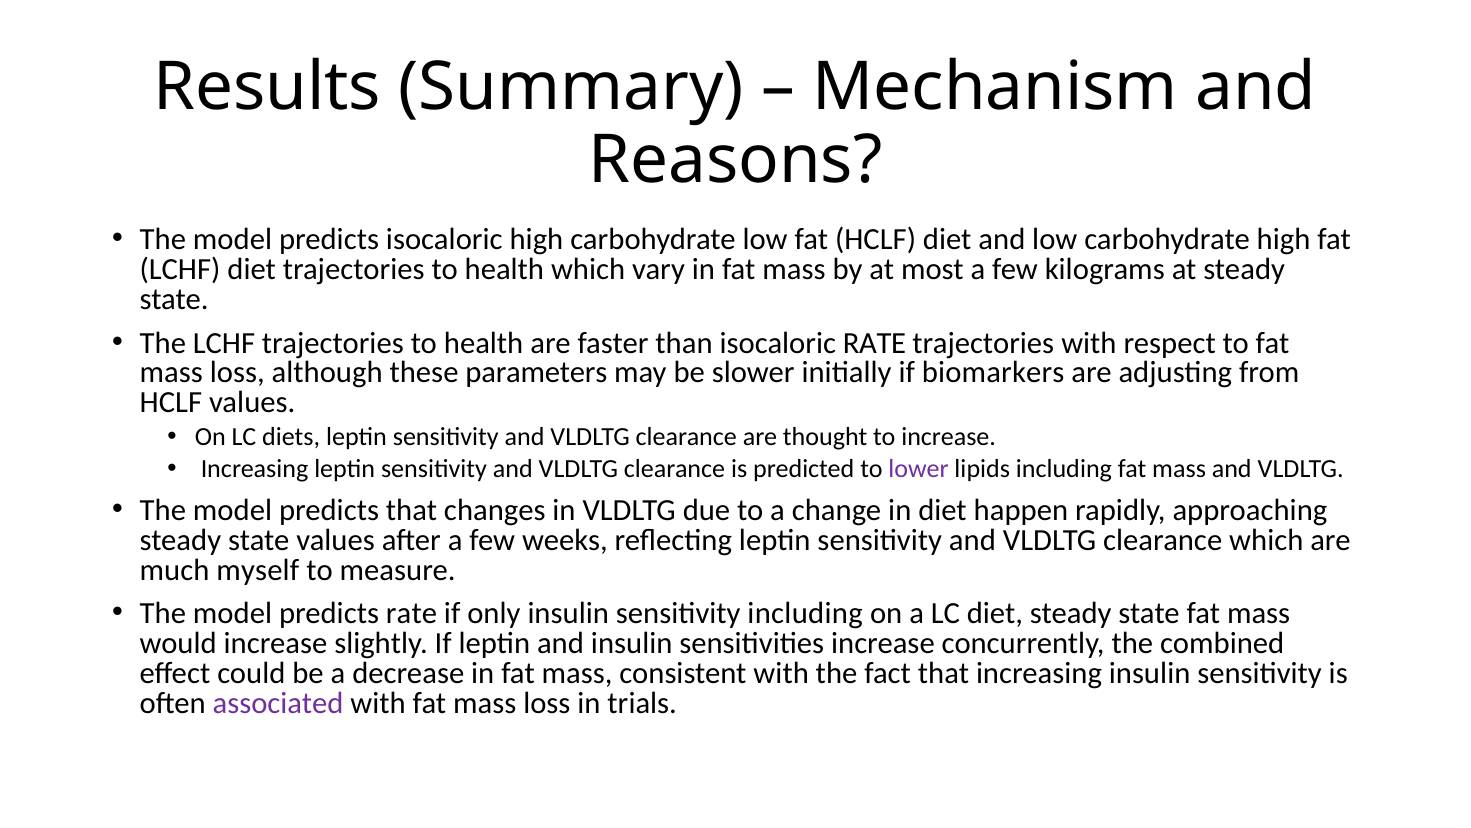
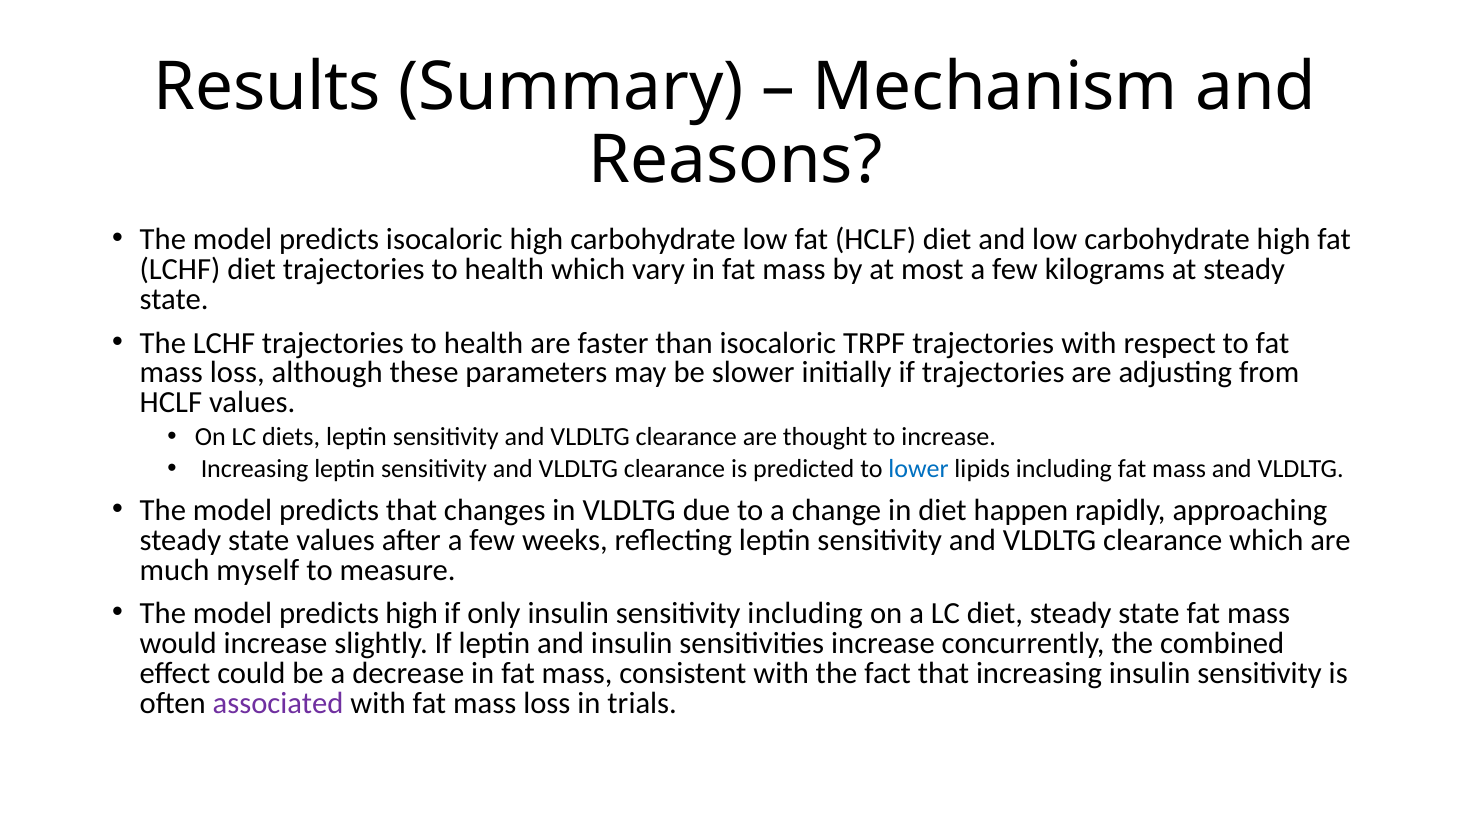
isocaloric RATE: RATE -> TRPF
if biomarkers: biomarkers -> trajectories
lower colour: purple -> blue
predicts rate: rate -> high
